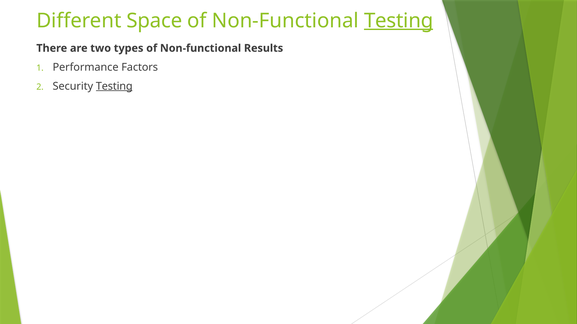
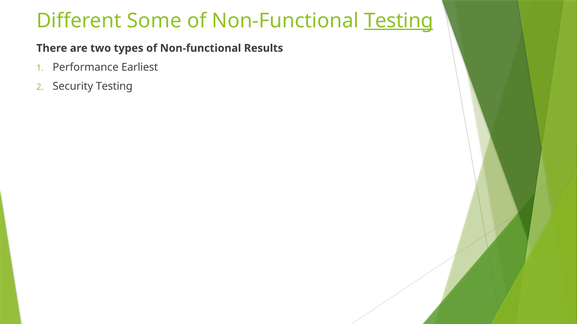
Space: Space -> Some
Factors: Factors -> Earliest
Testing at (114, 86) underline: present -> none
